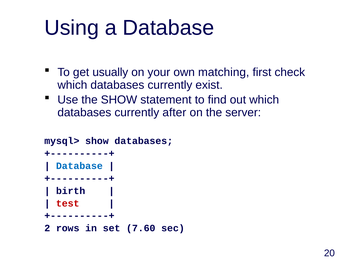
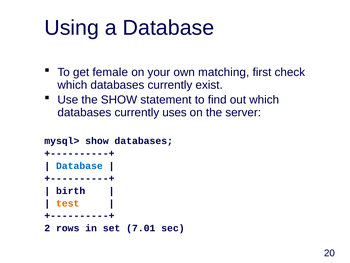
usually: usually -> female
after: after -> uses
test colour: red -> orange
7.60: 7.60 -> 7.01
